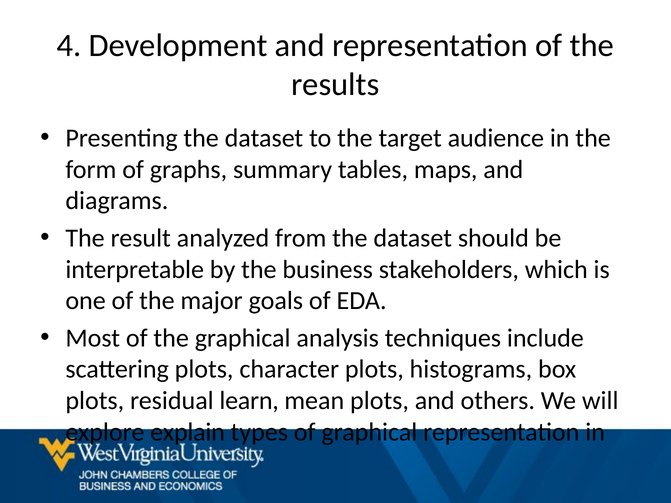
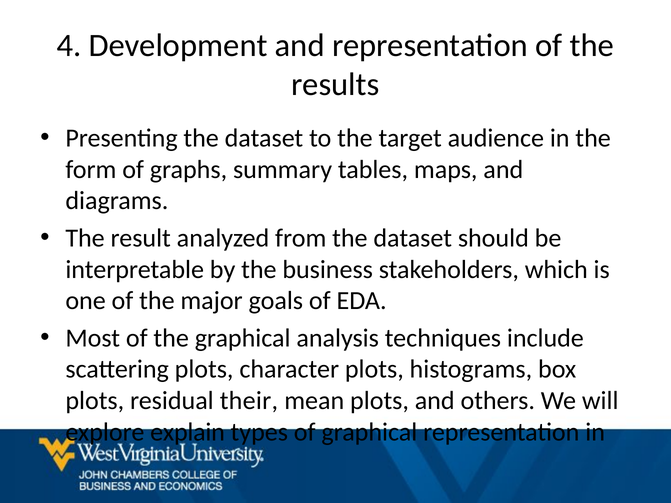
learn: learn -> their
